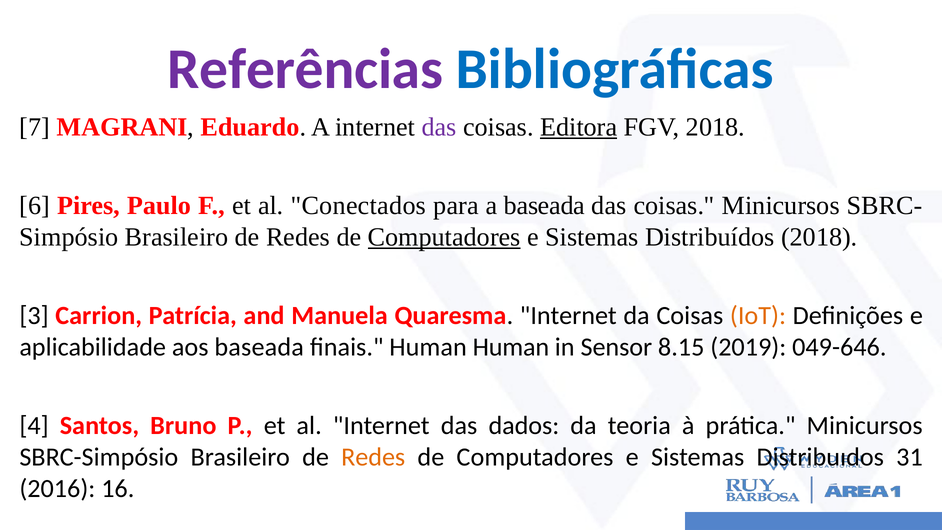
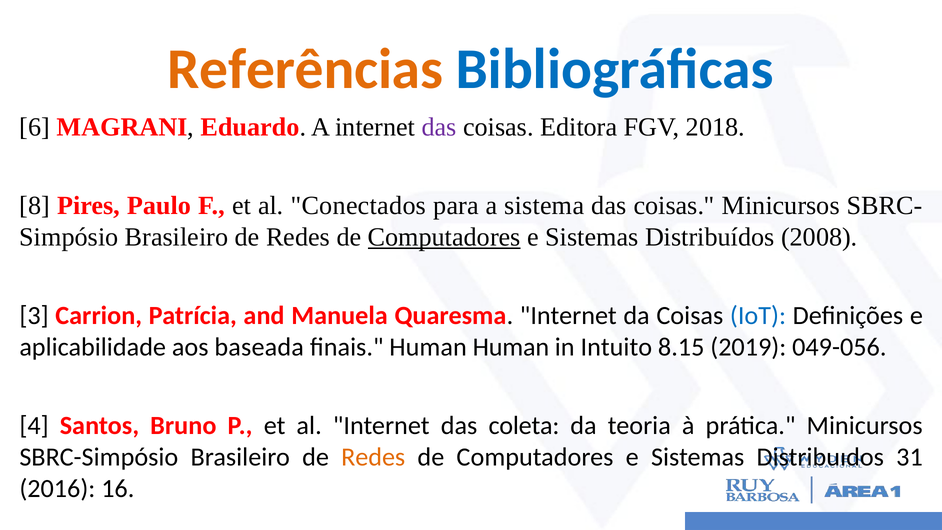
Referências colour: purple -> orange
7: 7 -> 6
Editora underline: present -> none
6: 6 -> 8
a baseada: baseada -> sistema
Distribuídos 2018: 2018 -> 2008
IoT colour: orange -> blue
Sensor: Sensor -> Intuito
049-646: 049-646 -> 049-056
dados: dados -> coleta
